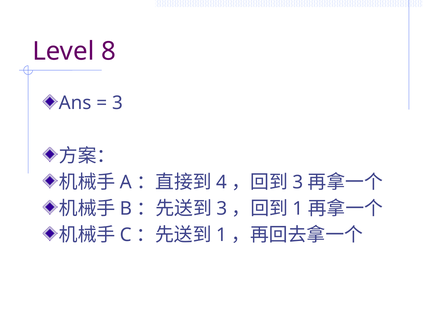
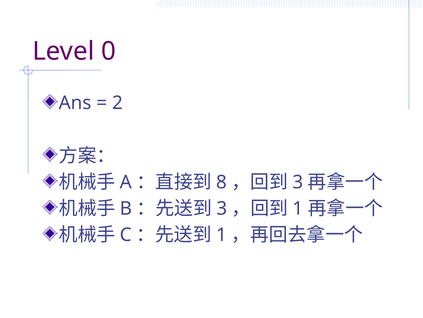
8: 8 -> 0
3 at (117, 103): 3 -> 2
4: 4 -> 8
